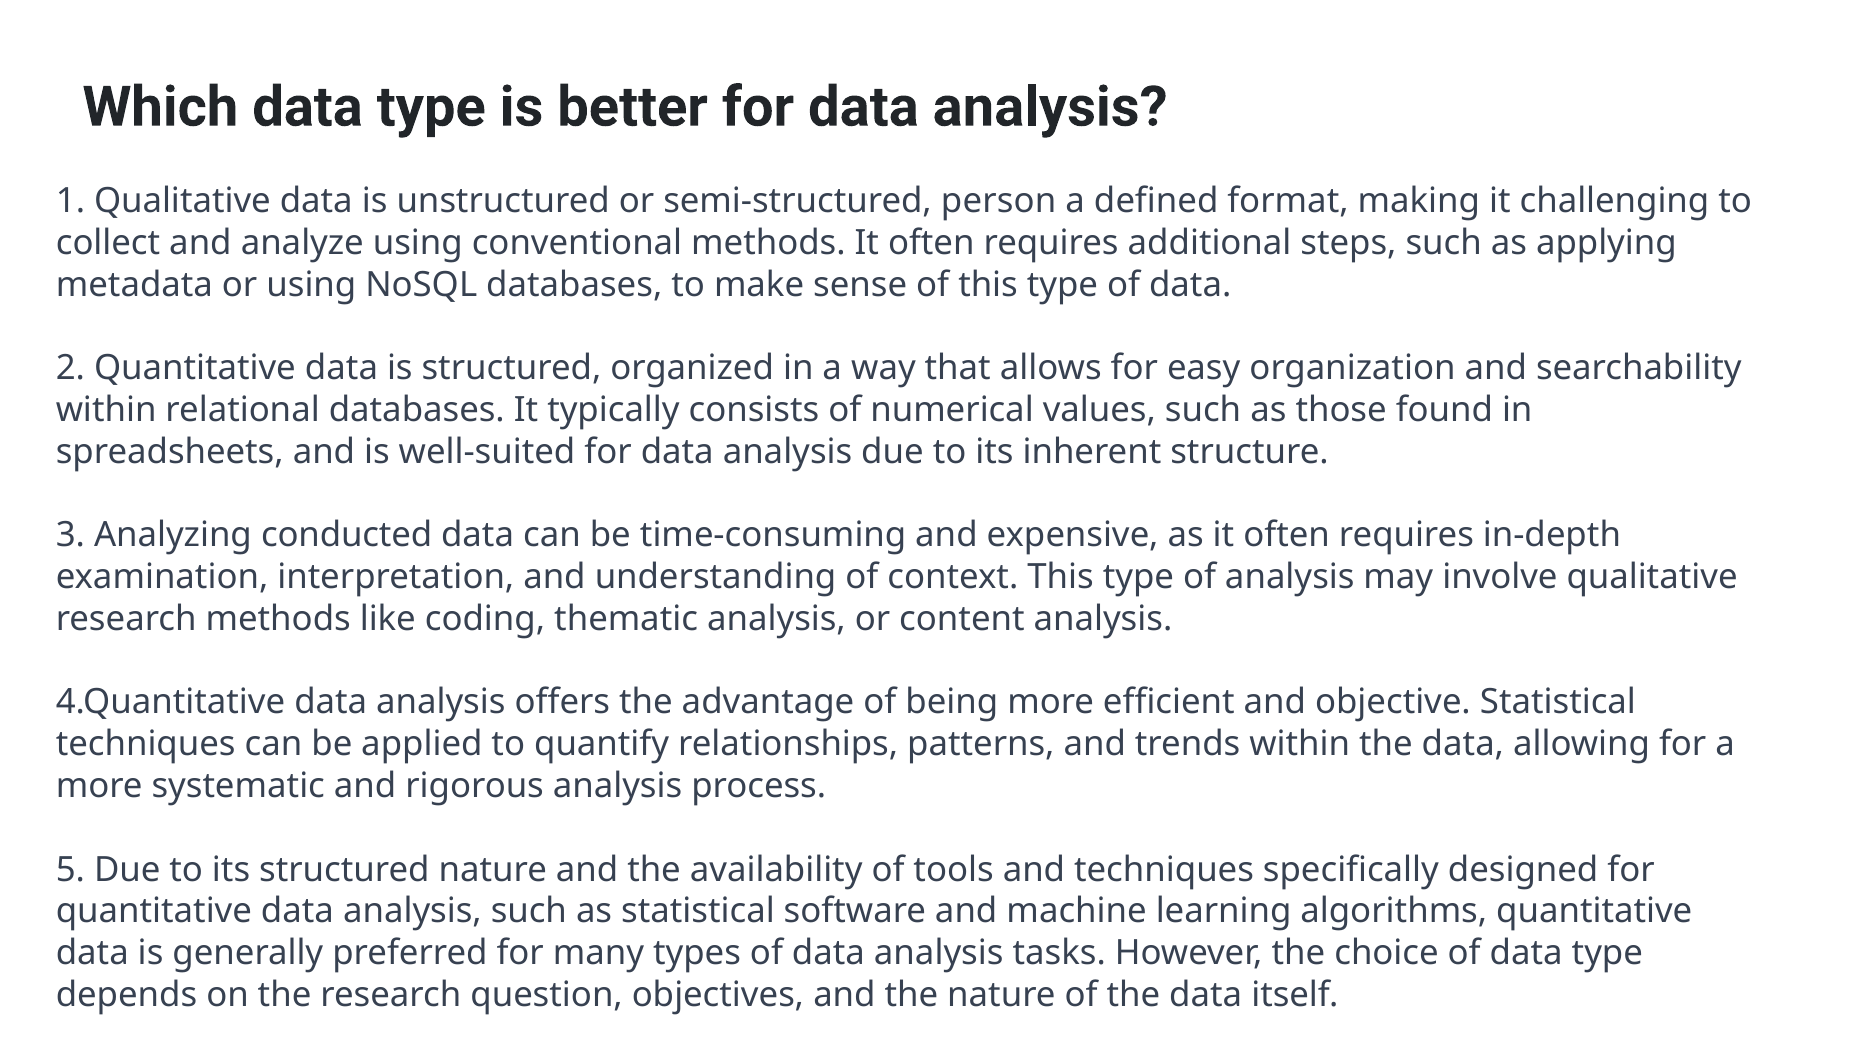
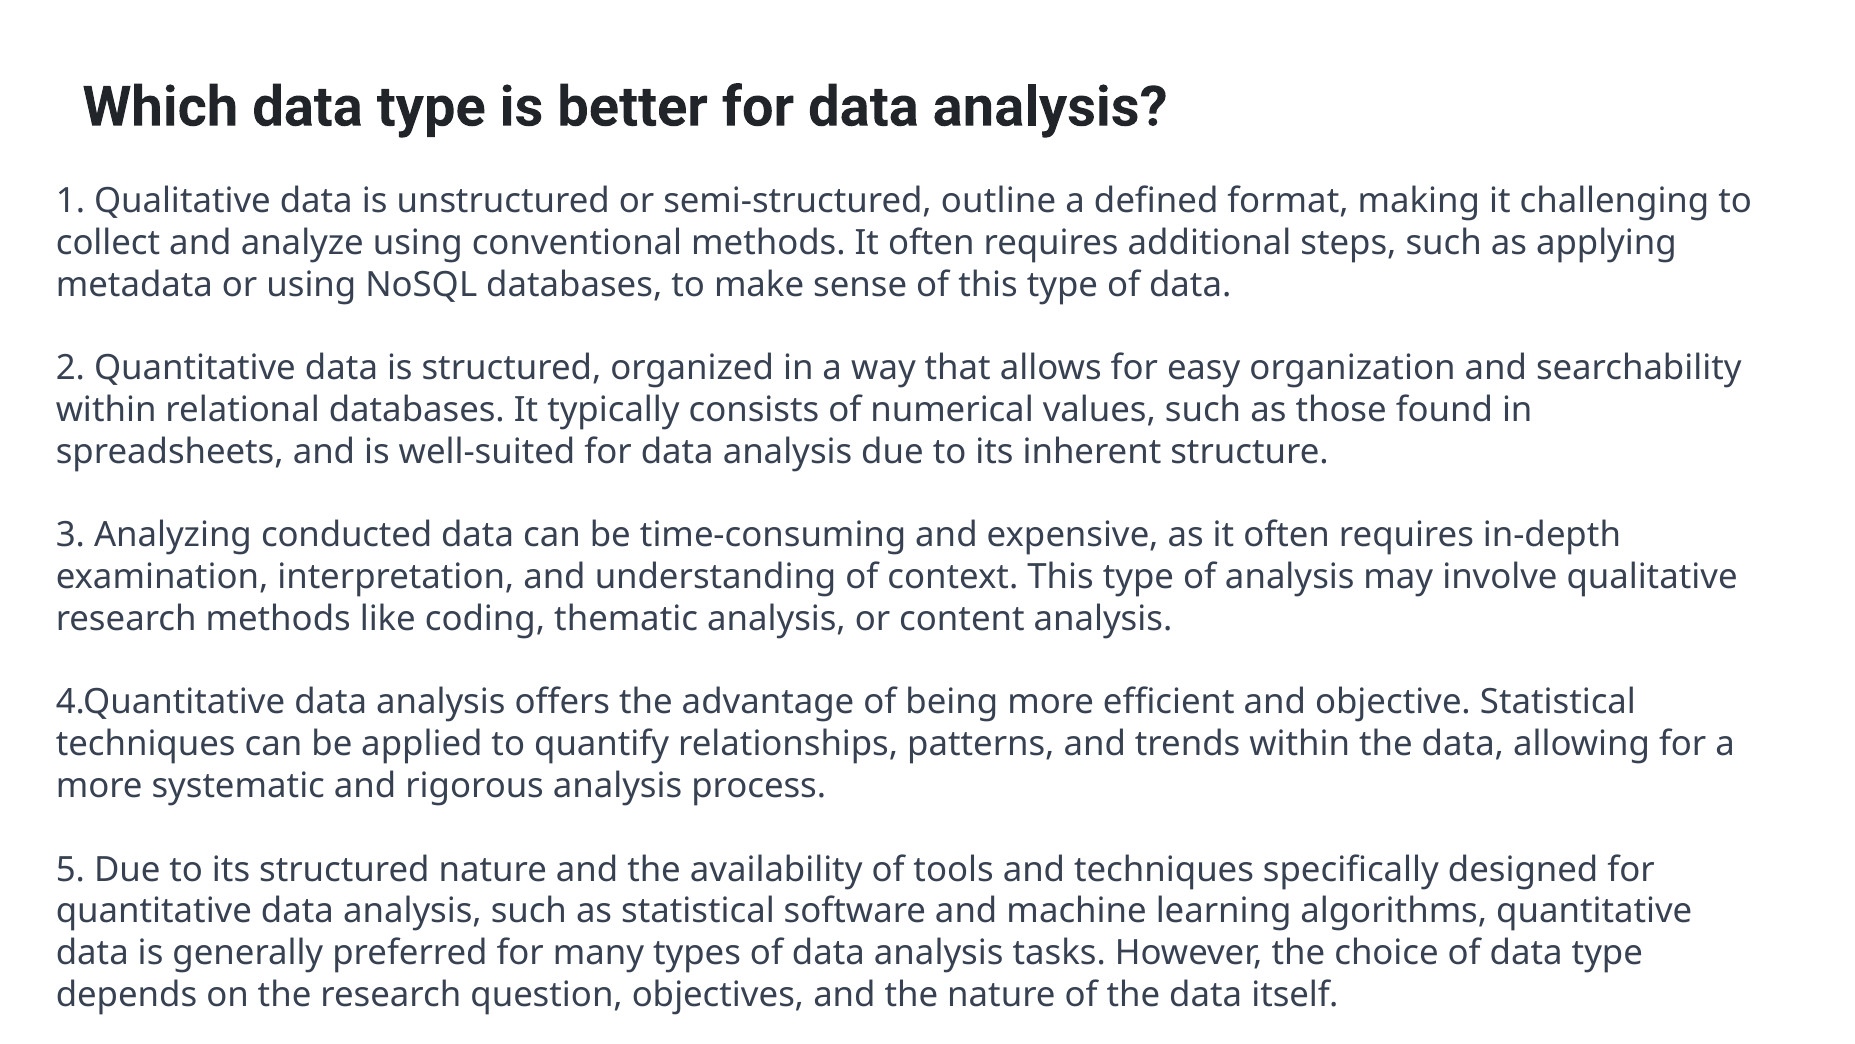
person: person -> outline
